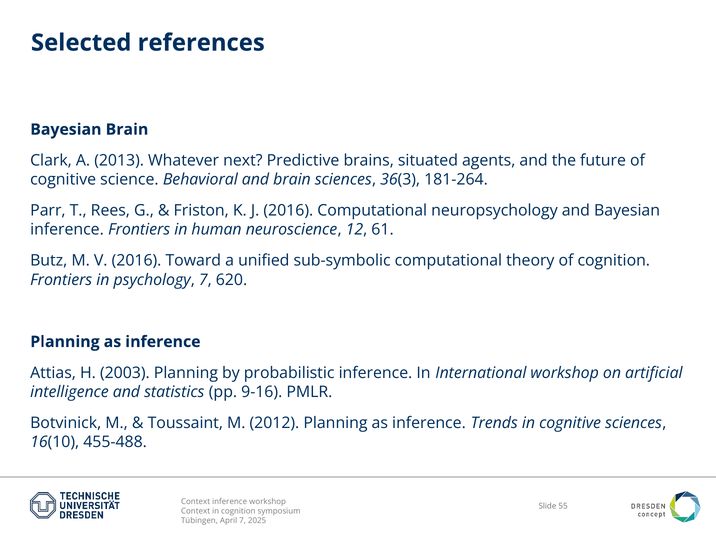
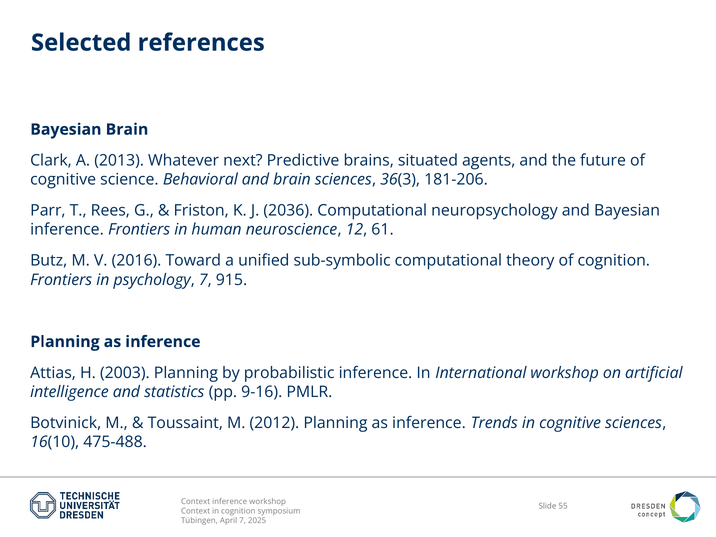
181-264: 181-264 -> 181-206
J 2016: 2016 -> 2036
620: 620 -> 915
455-488: 455-488 -> 475-488
